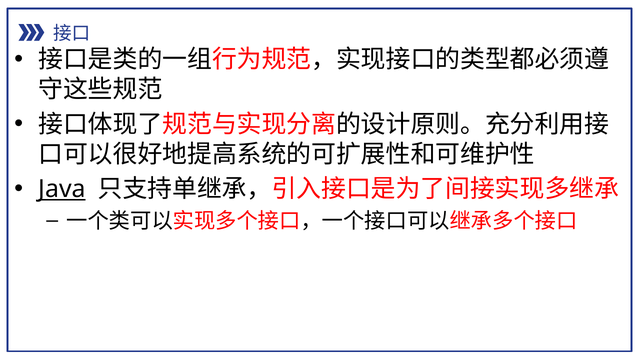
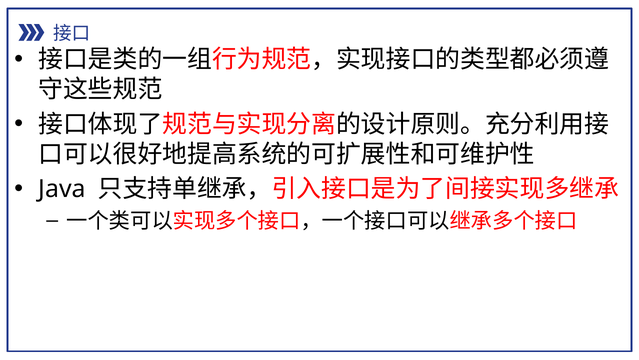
Java underline: present -> none
